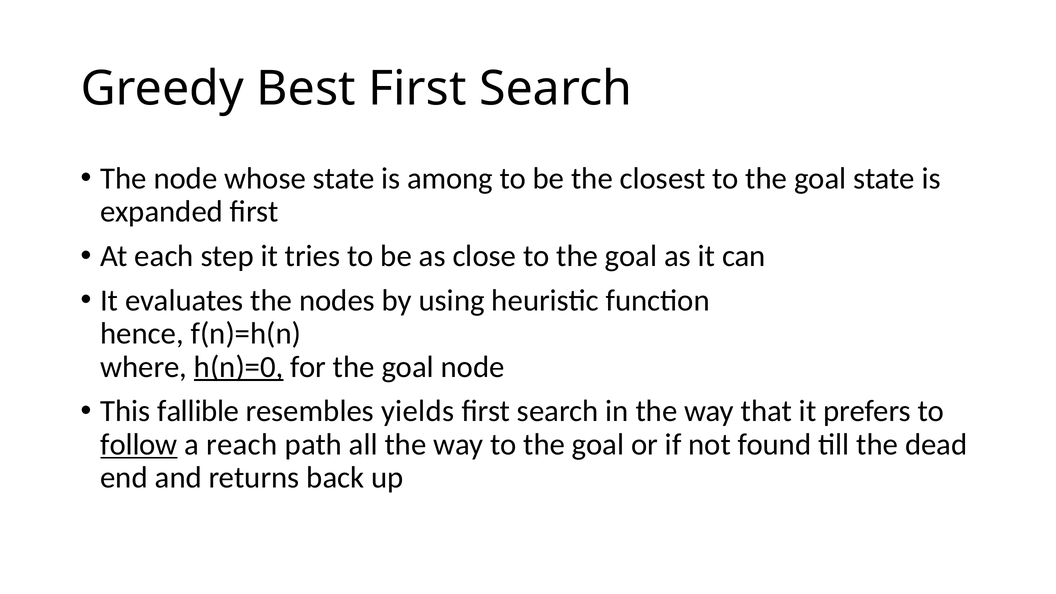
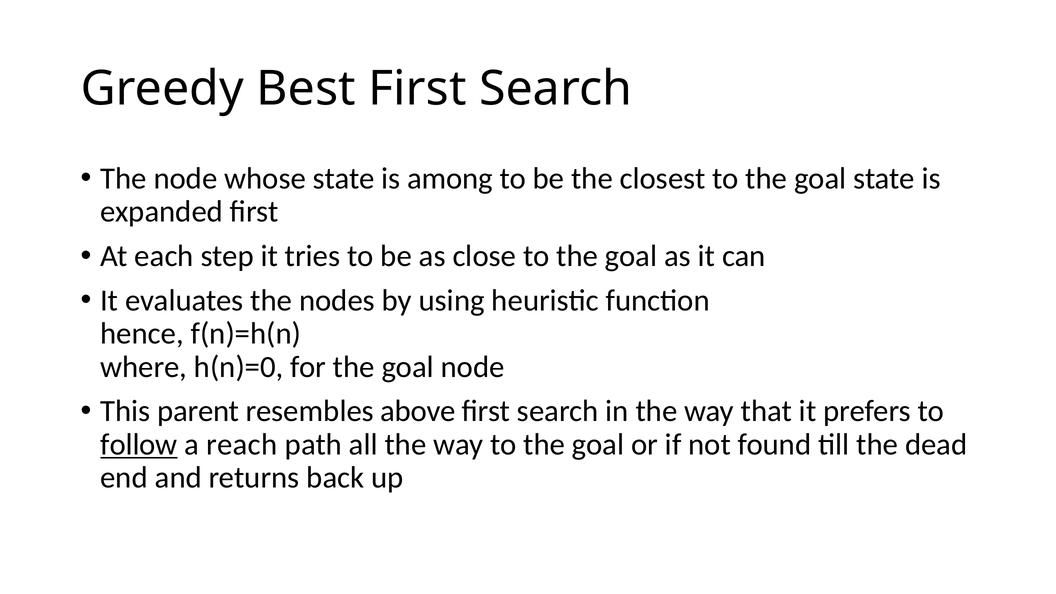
h(n)=0 underline: present -> none
fallible: fallible -> parent
yields: yields -> above
